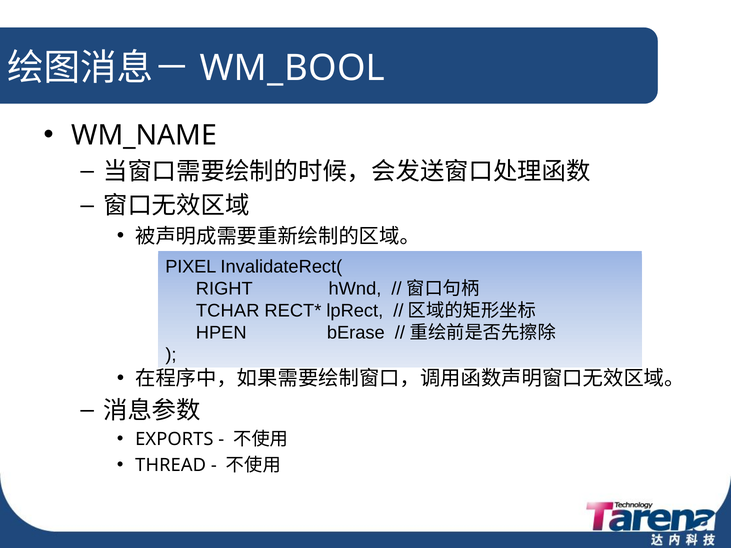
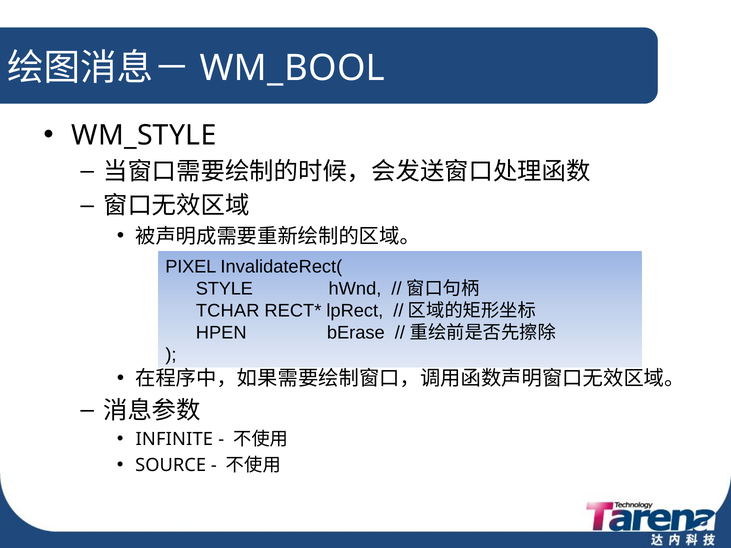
WM_NAME: WM_NAME -> WM_STYLE
RIGHT: RIGHT -> STYLE
EXPORTS: EXPORTS -> INFINITE
THREAD: THREAD -> SOURCE
